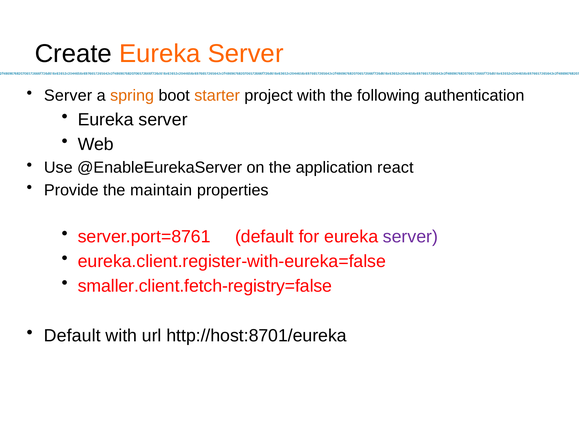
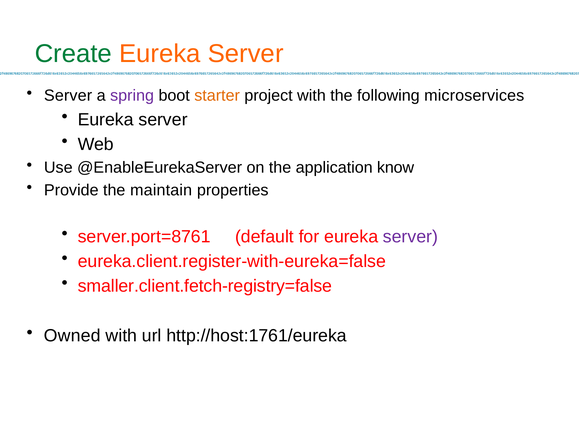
Create colour: black -> green
spring colour: orange -> purple
authentication: authentication -> microservices
react: react -> know
Default at (72, 336): Default -> Owned
http://host:8701/eureka: http://host:8701/eureka -> http://host:1761/eureka
